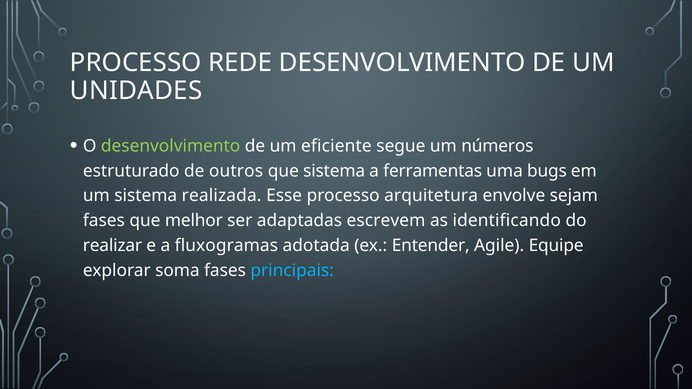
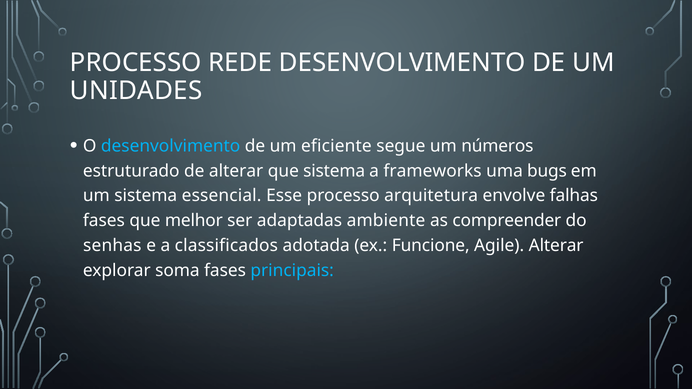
desenvolvimento at (171, 146) colour: light green -> light blue
de outros: outros -> alterar
ferramentas: ferramentas -> frameworks
realizada: realizada -> essencial
sejam: sejam -> falhas
escrevem: escrevem -> ambiente
identificando: identificando -> compreender
realizar: realizar -> senhas
fluxogramas: fluxogramas -> classificados
Entender: Entender -> Funcione
Agile Equipe: Equipe -> Alterar
